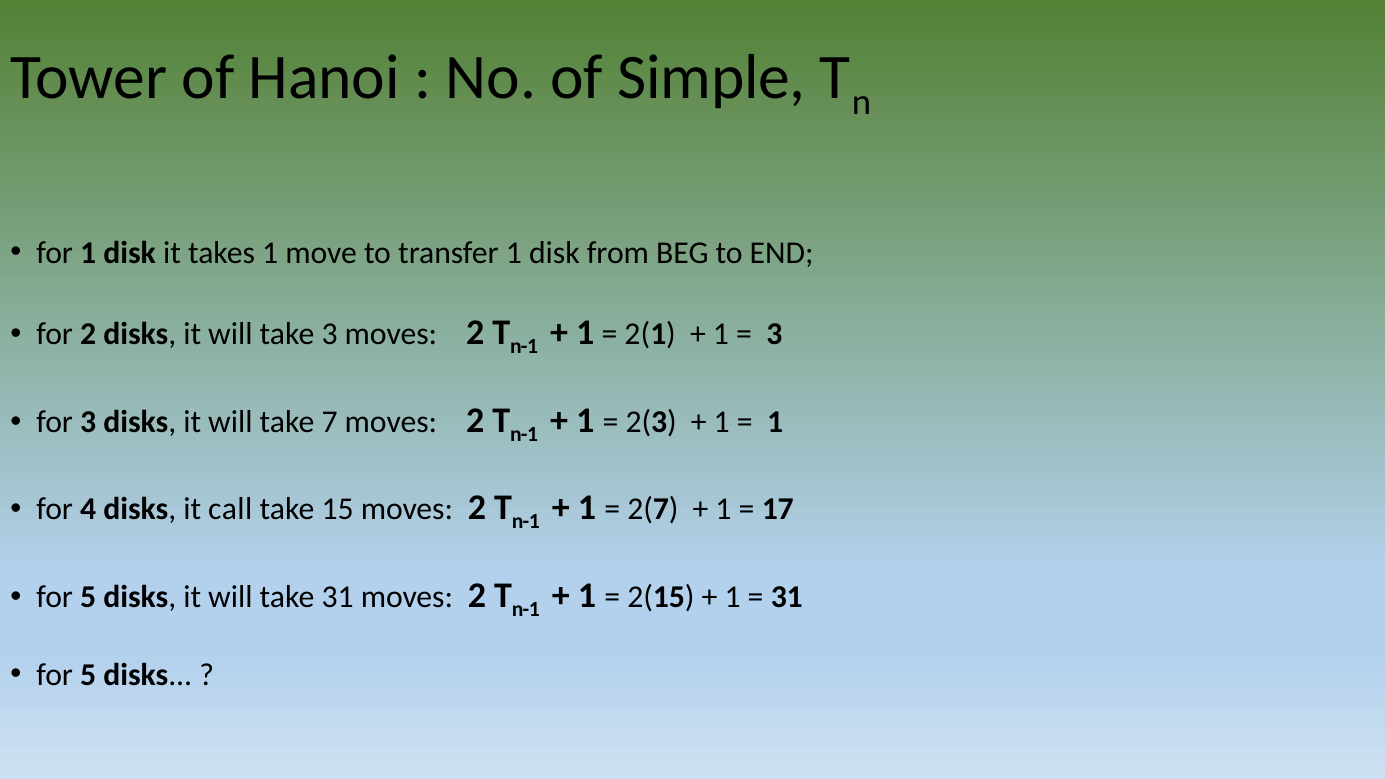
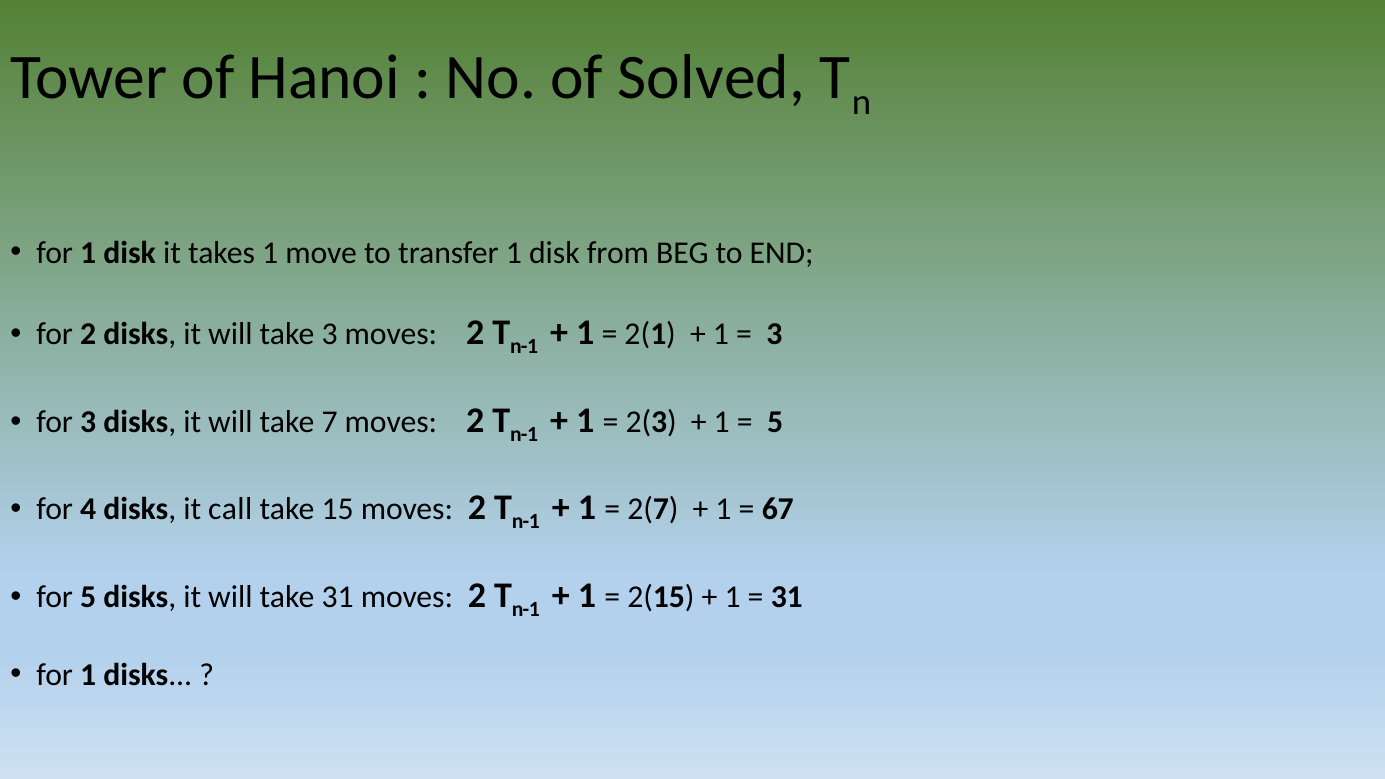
Simple: Simple -> Solved
1 at (775, 422): 1 -> 5
17: 17 -> 67
5 at (88, 675): 5 -> 1
